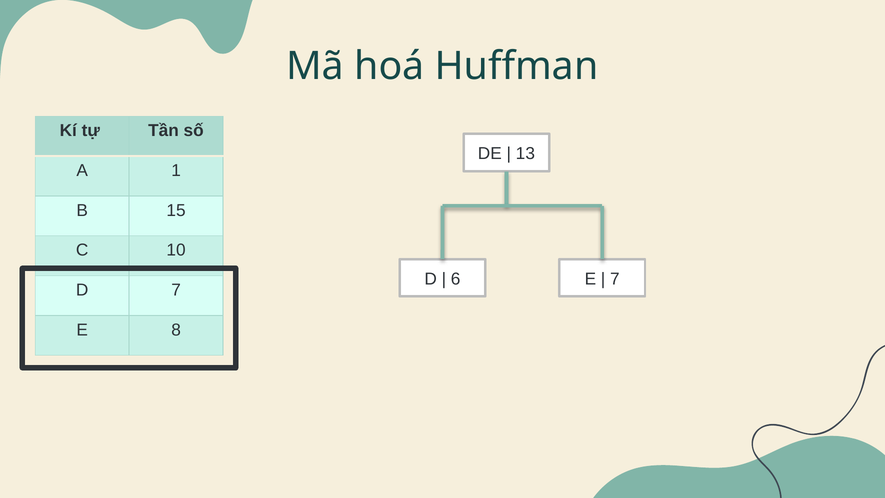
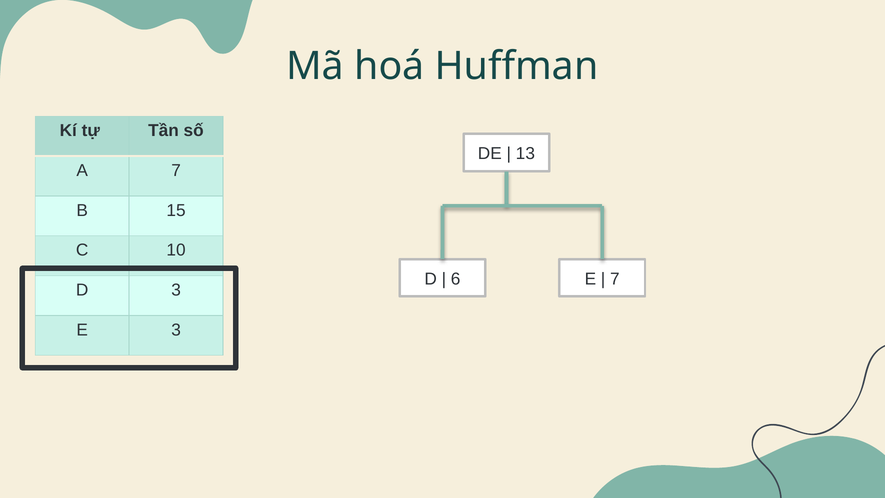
A 1: 1 -> 7
D 7: 7 -> 3
E 8: 8 -> 3
